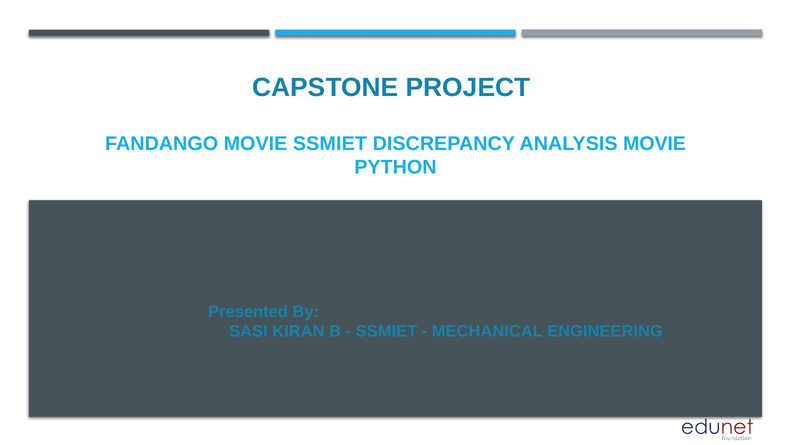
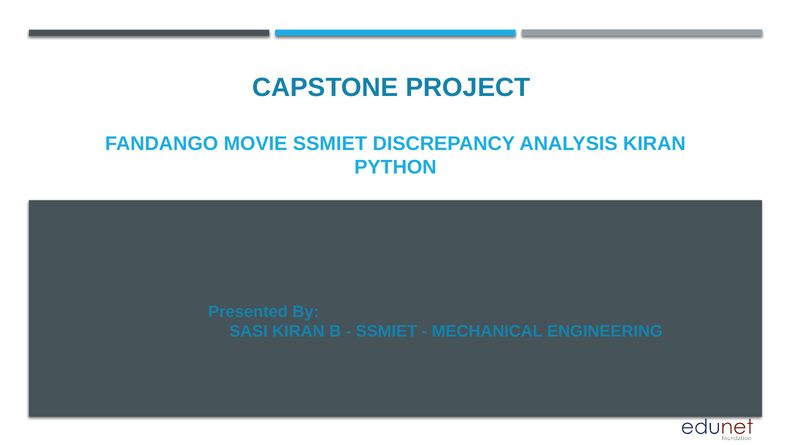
ANALYSIS MOVIE: MOVIE -> KIRAN
